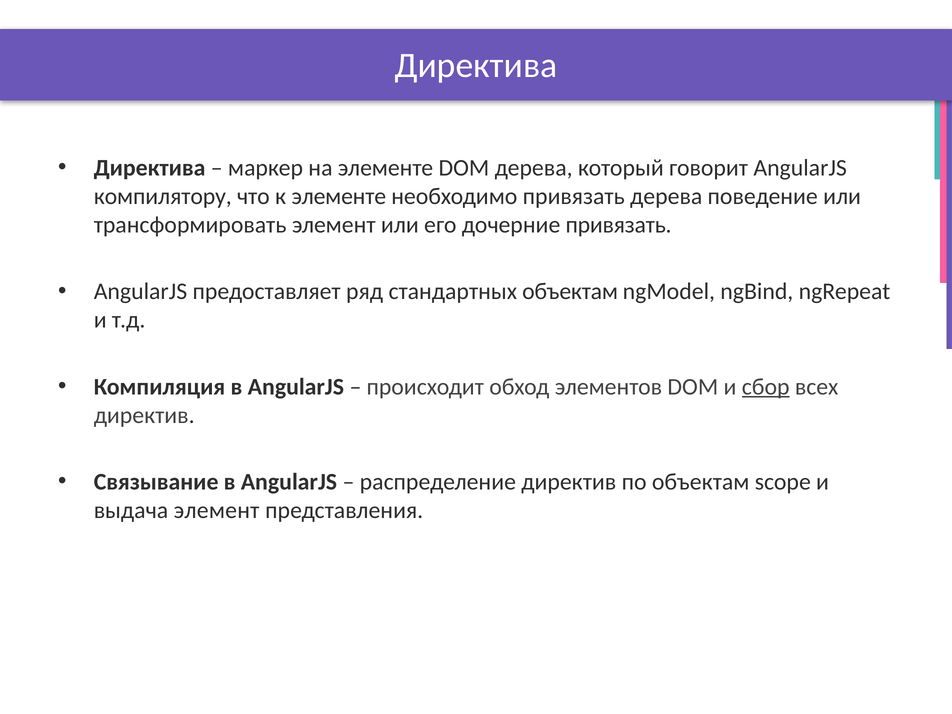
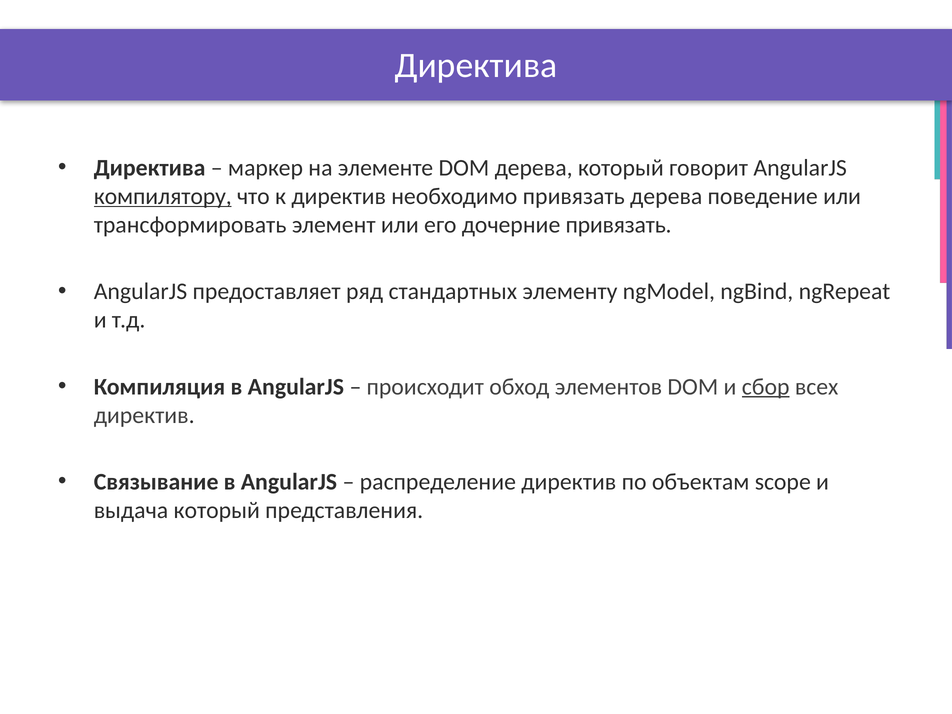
компилятору underline: none -> present
к элементе: элементе -> директив
стандартных объектам: объектам -> элементу
выдача элемент: элемент -> который
